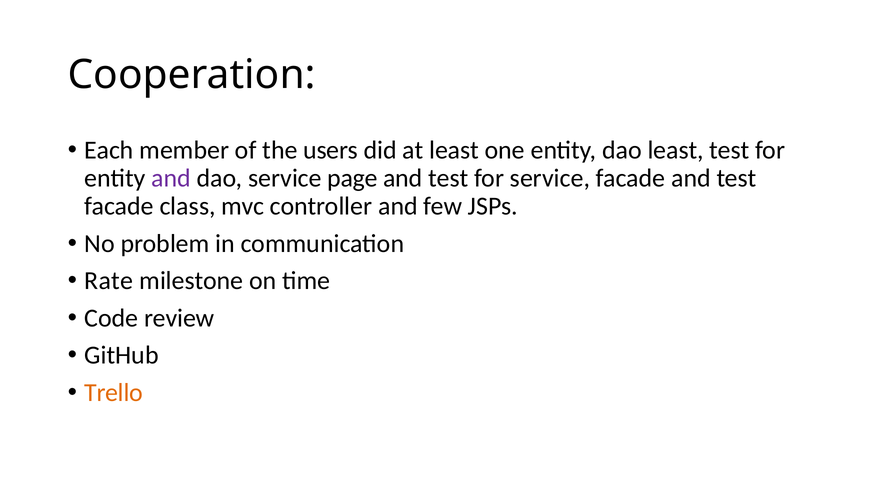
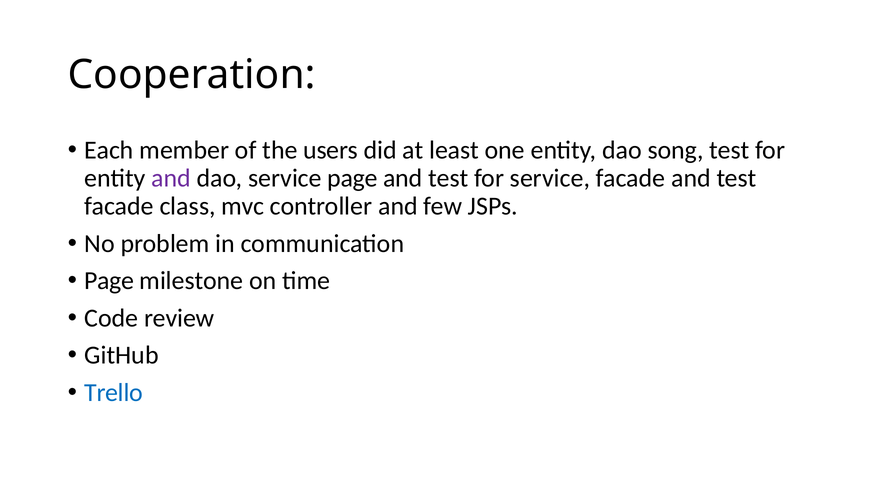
dao least: least -> song
Rate at (109, 281): Rate -> Page
Trello colour: orange -> blue
